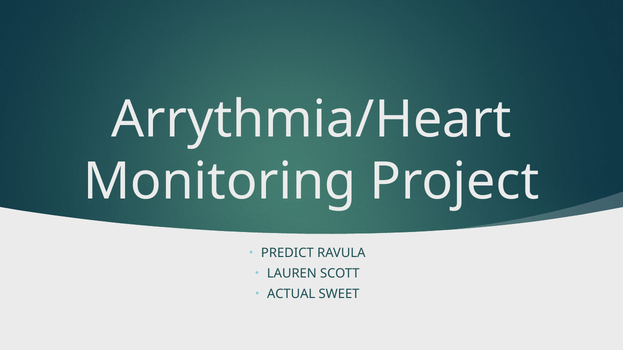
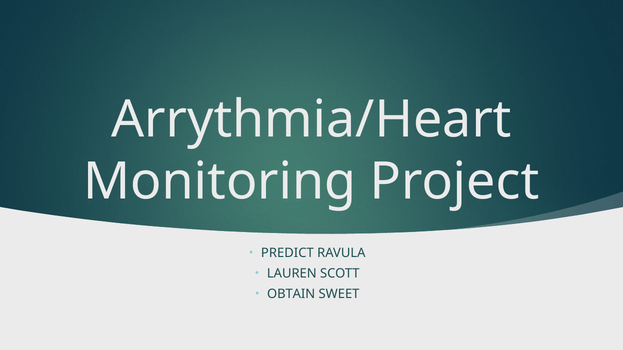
ACTUAL: ACTUAL -> OBTAIN
